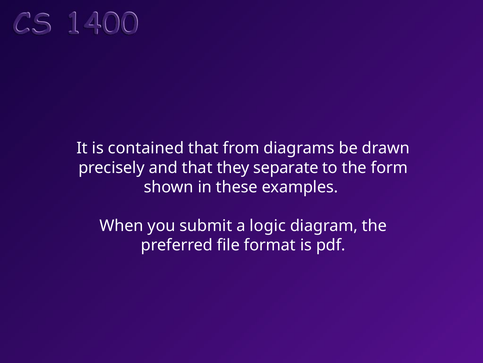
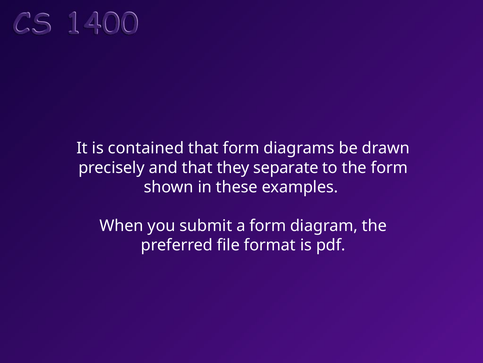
that from: from -> form
a logic: logic -> form
